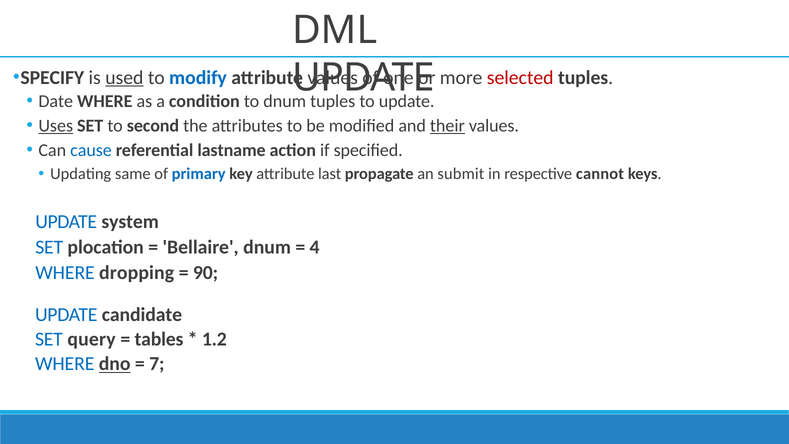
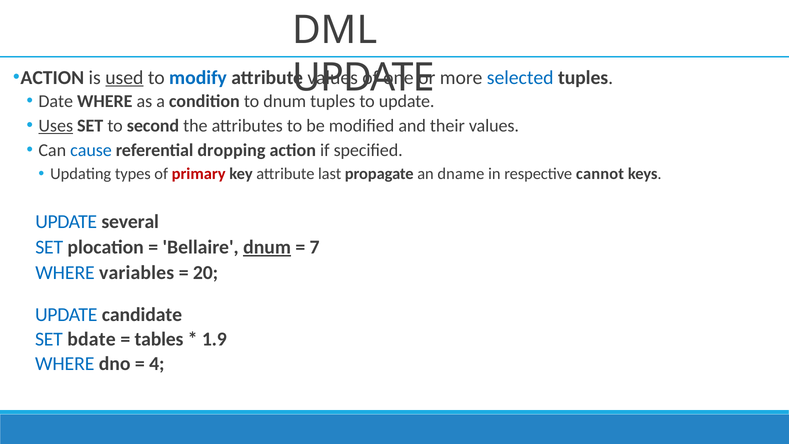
SPECIFY at (52, 78): SPECIFY -> ACTION
selected colour: red -> blue
their underline: present -> none
lastname: lastname -> dropping
same: same -> types
primary colour: blue -> red
submit: submit -> dname
system: system -> several
dnum at (267, 247) underline: none -> present
4: 4 -> 7
dropping: dropping -> variables
90: 90 -> 20
query: query -> bdate
1.2: 1.2 -> 1.9
dno underline: present -> none
7: 7 -> 4
